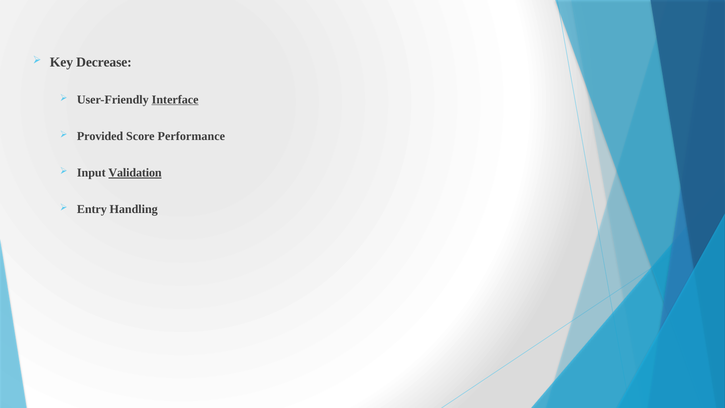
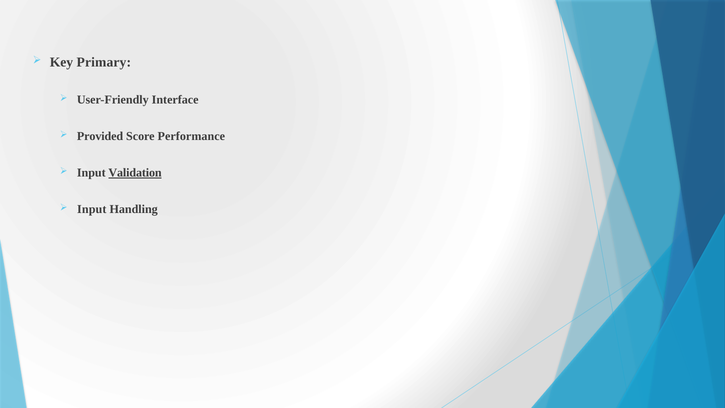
Decrease: Decrease -> Primary
Interface underline: present -> none
Entry at (92, 209): Entry -> Input
